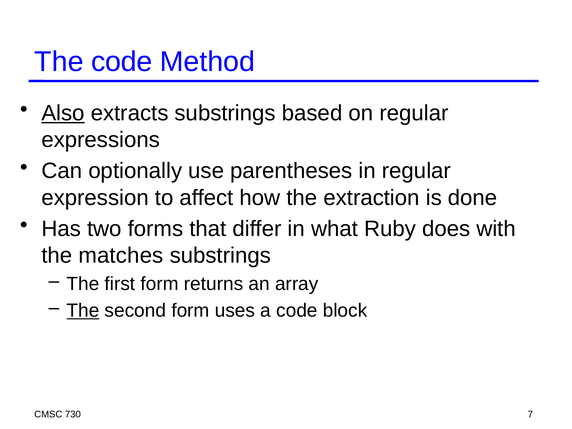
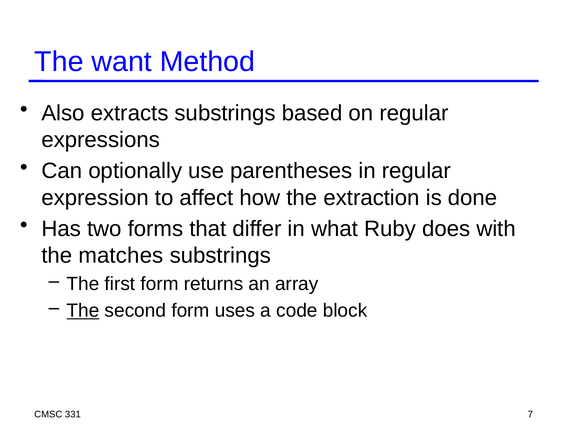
The code: code -> want
Also underline: present -> none
730: 730 -> 331
